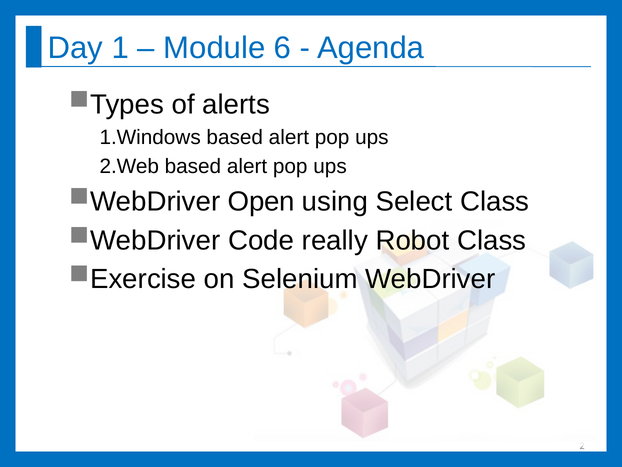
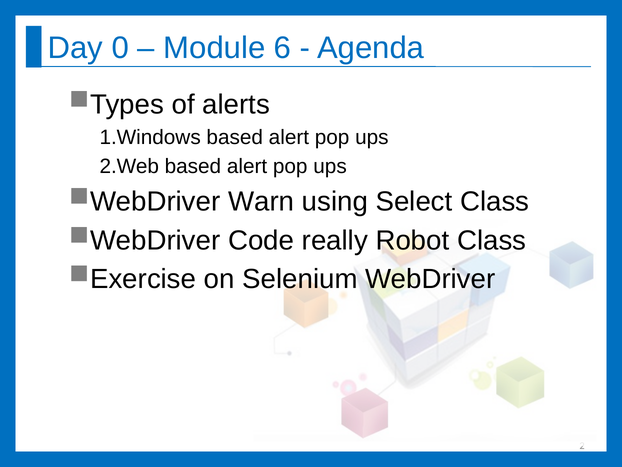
1: 1 -> 0
Open: Open -> Warn
